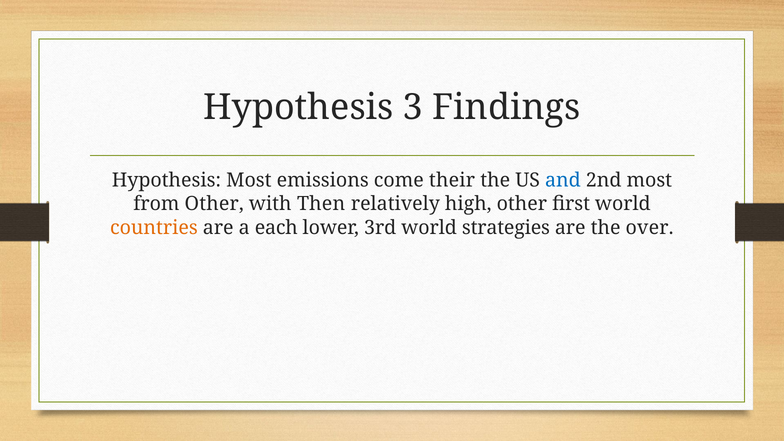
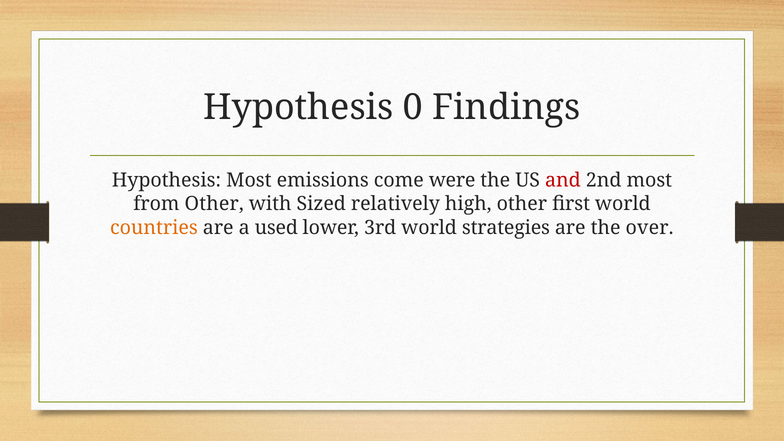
3: 3 -> 0
their: their -> were
and colour: blue -> red
Then: Then -> Sized
each: each -> used
